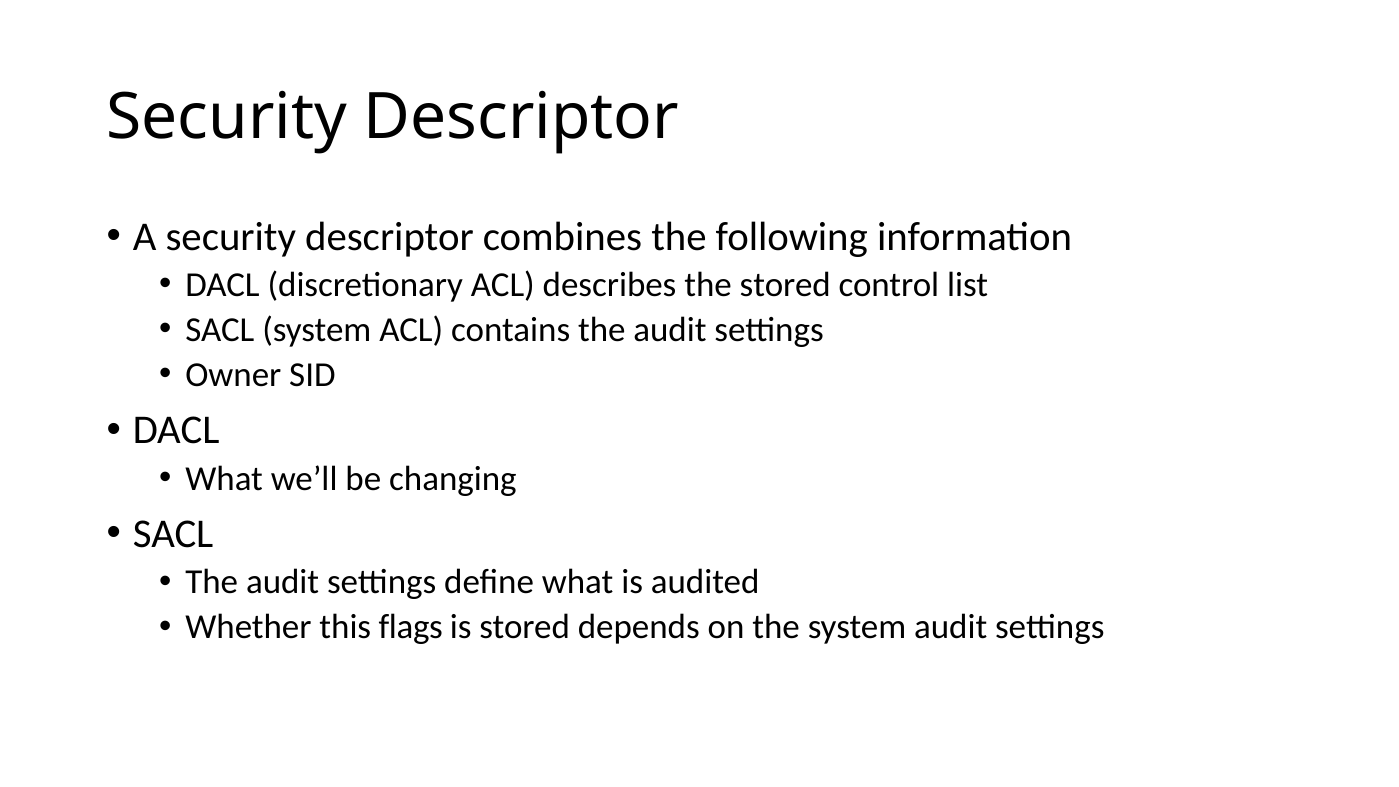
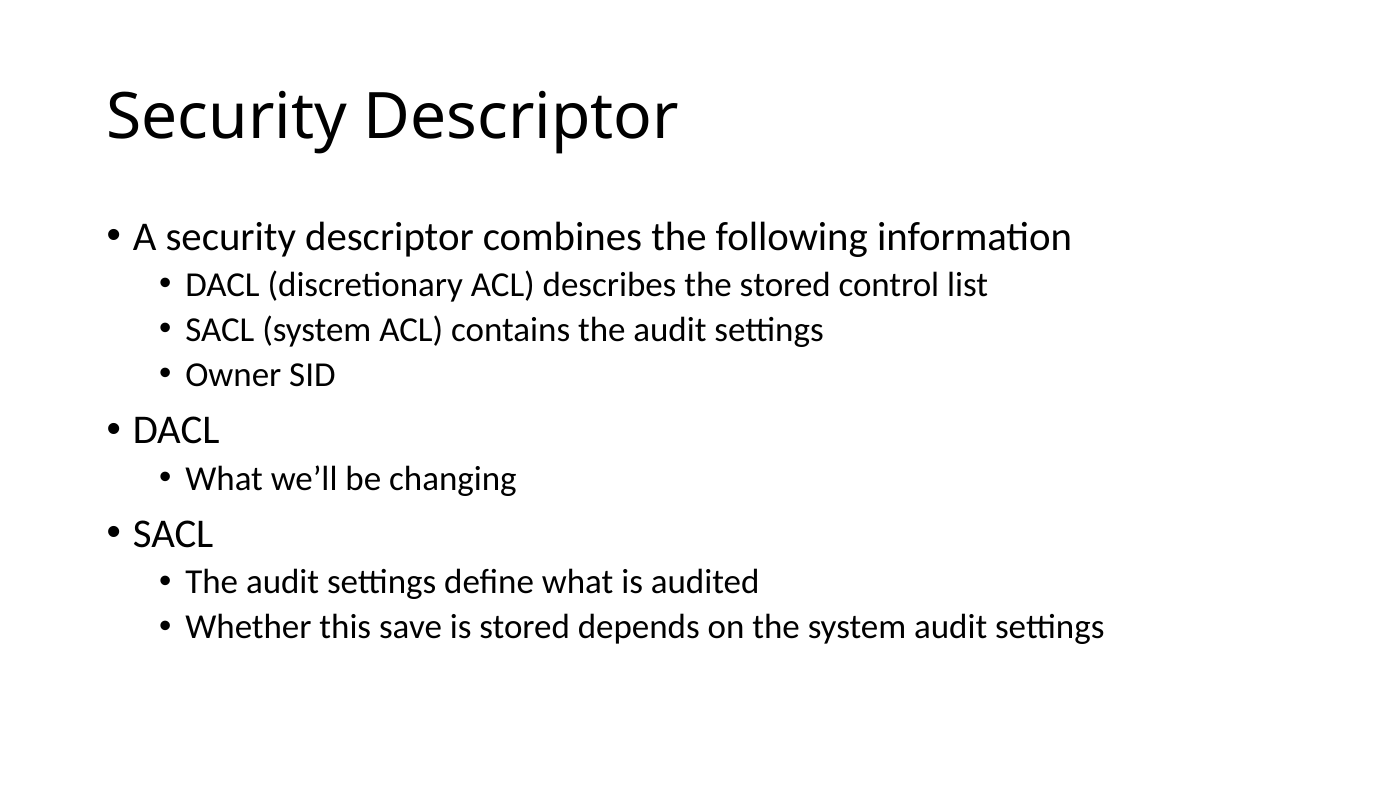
flags: flags -> save
